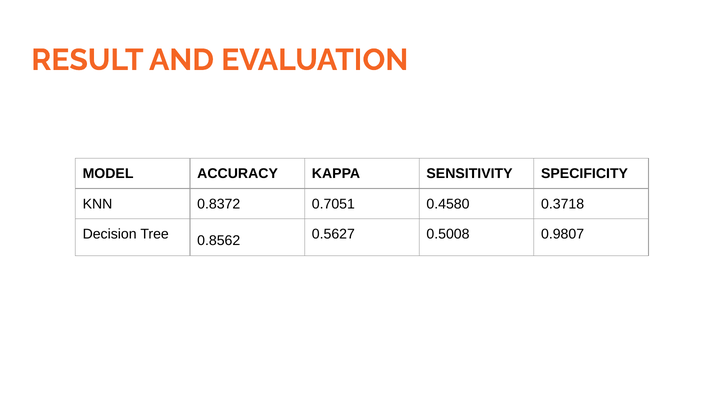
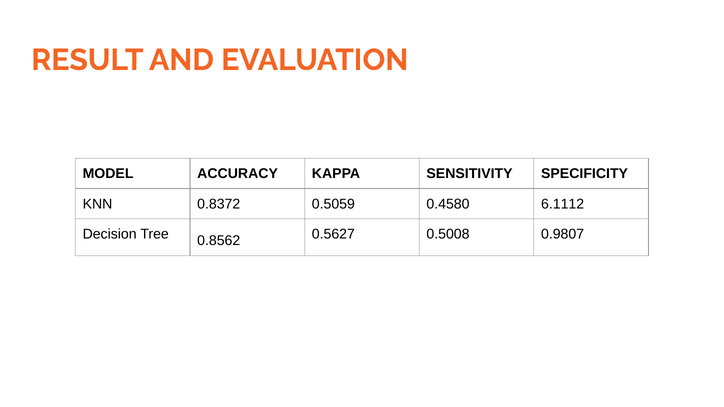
0.7051: 0.7051 -> 0.5059
0.3718: 0.3718 -> 6.1112
